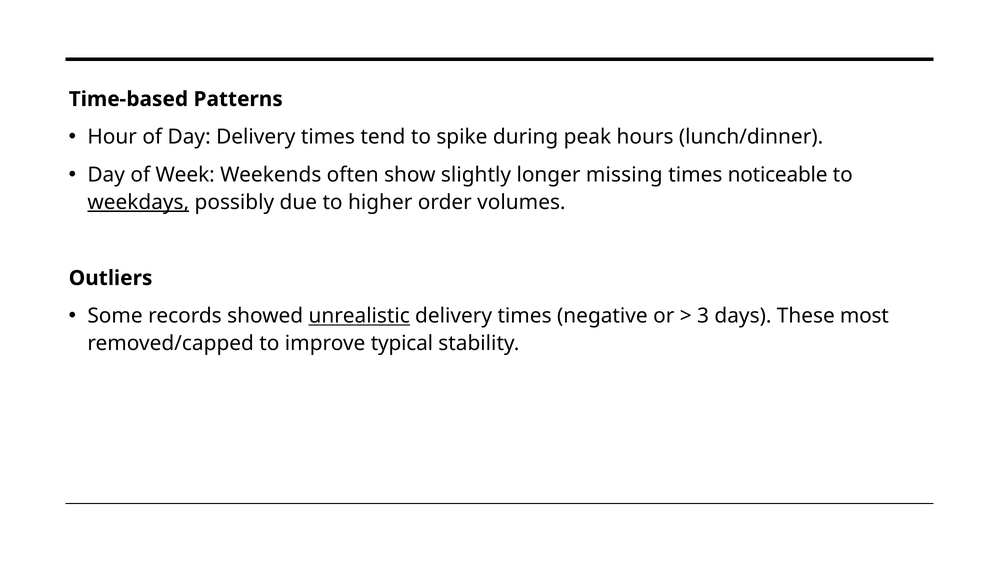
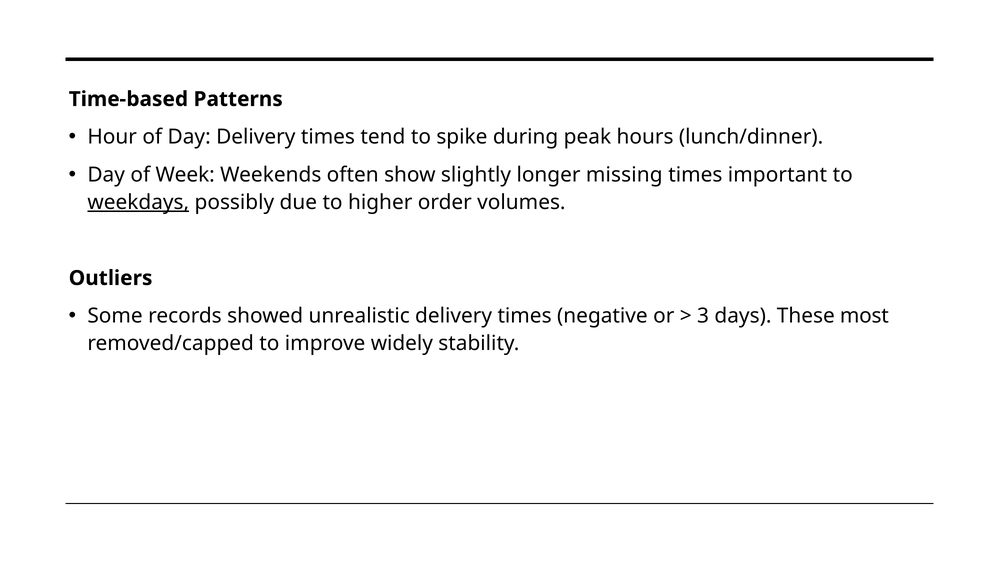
noticeable: noticeable -> important
unrealistic underline: present -> none
typical: typical -> widely
